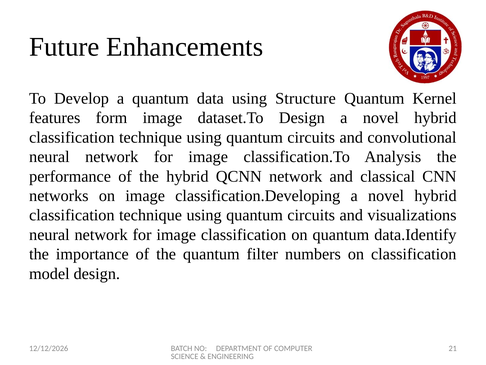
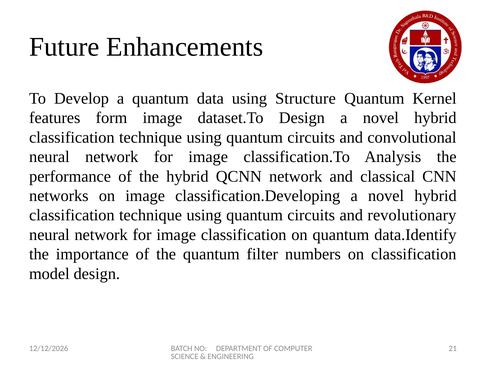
visualizations: visualizations -> revolutionary
